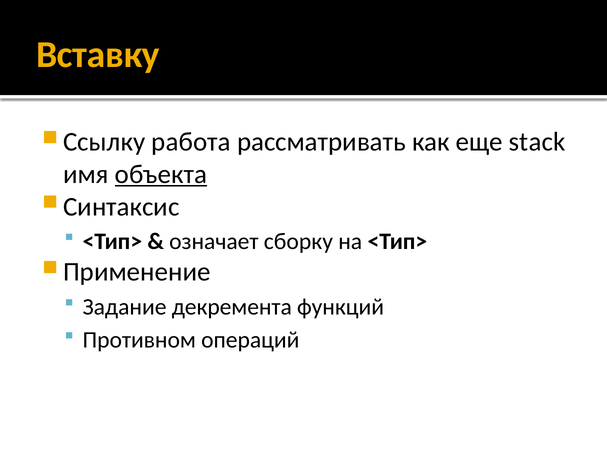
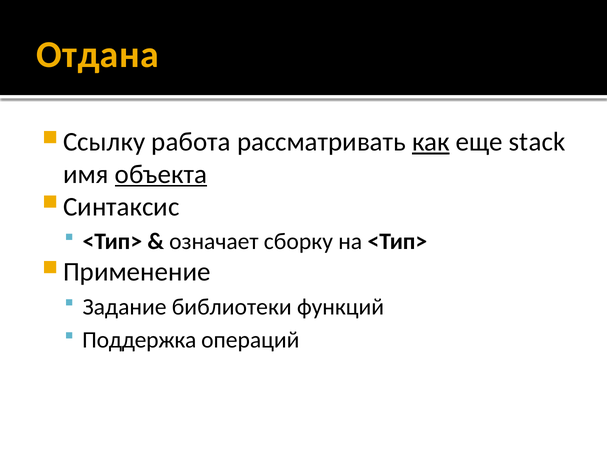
Вставку: Вставку -> Отдана
как underline: none -> present
декремента: декремента -> библиотеки
Противном: Противном -> Поддержка
